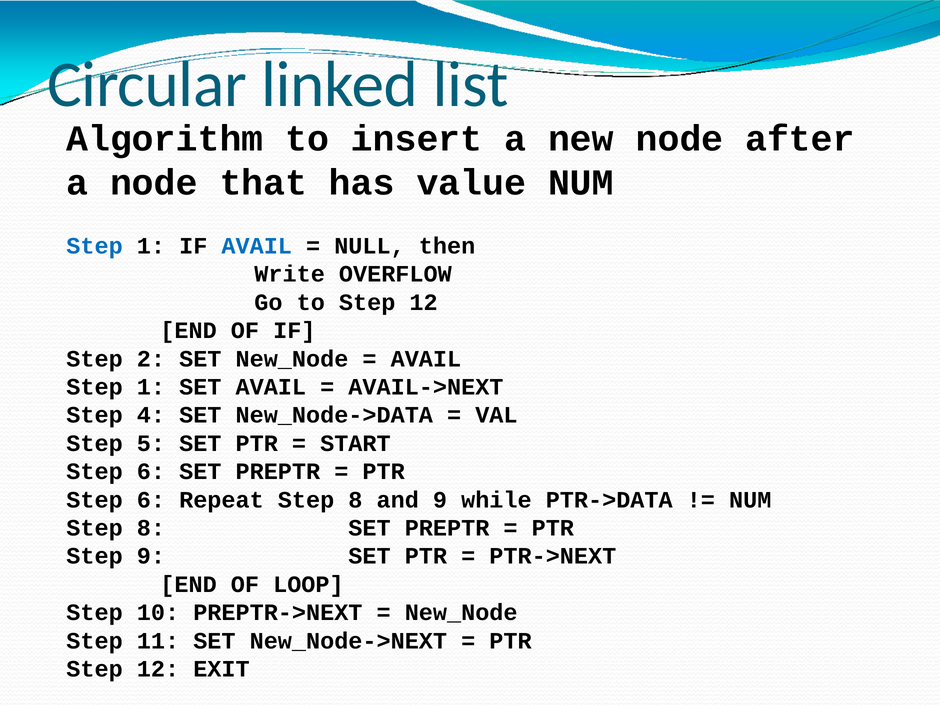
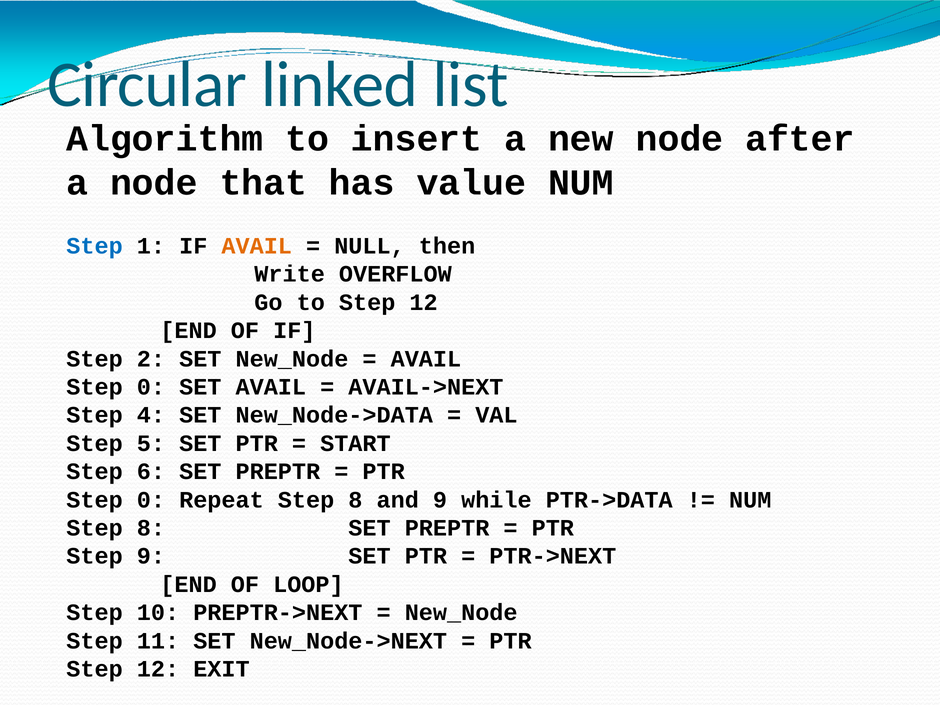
AVAIL at (257, 246) colour: blue -> orange
1 at (151, 387): 1 -> 0
6 at (151, 500): 6 -> 0
